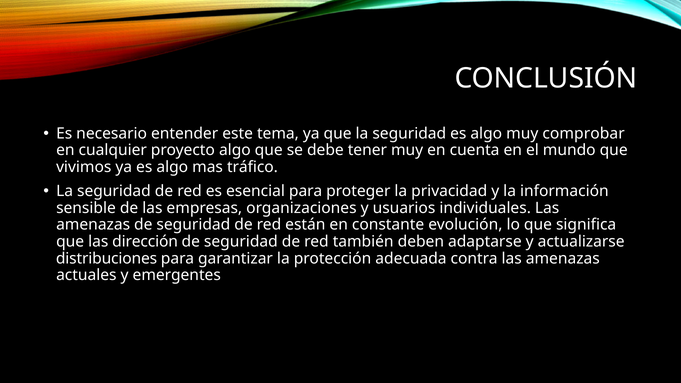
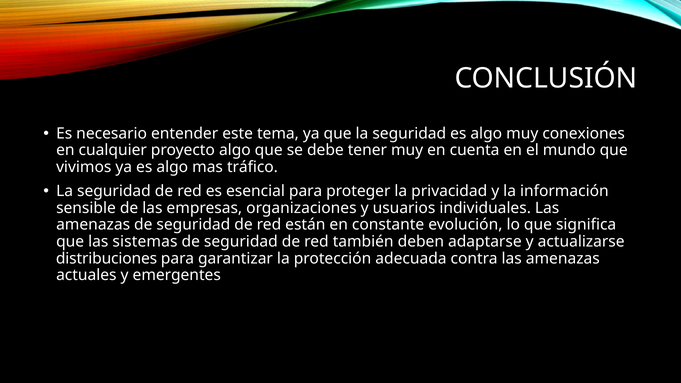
comprobar: comprobar -> conexiones
dirección: dirección -> sistemas
